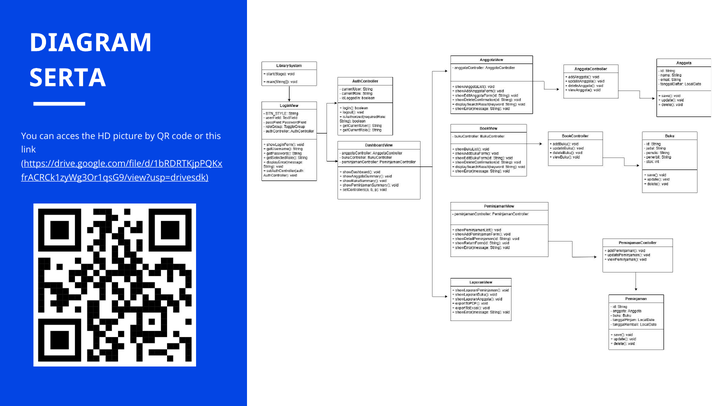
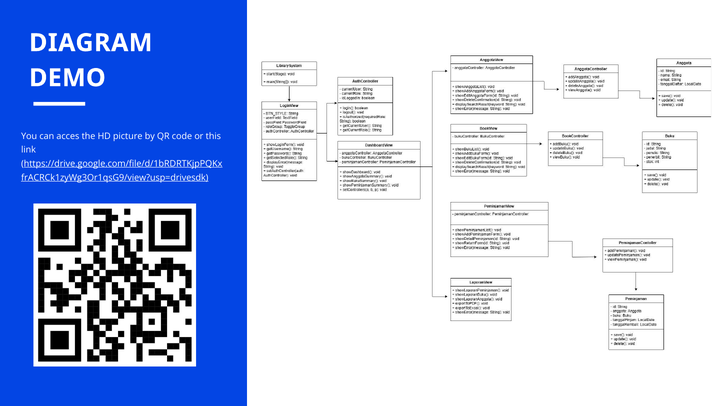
SERTA: SERTA -> DEMO
